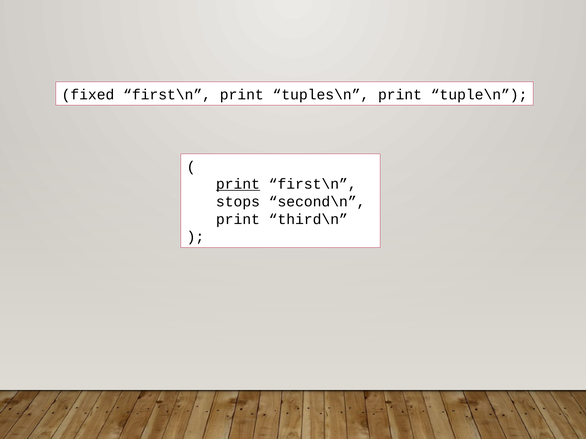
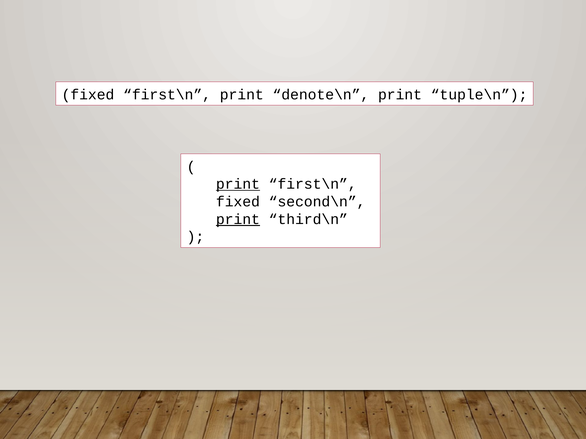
tuples\n: tuples\n -> denote\n
stops at (238, 202): stops -> fixed
print at (238, 219) underline: none -> present
